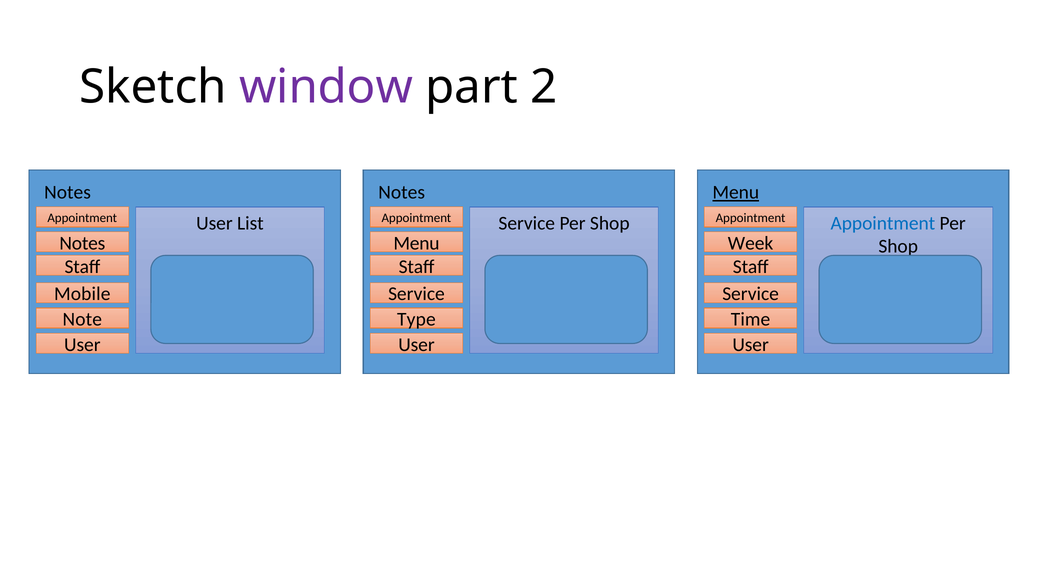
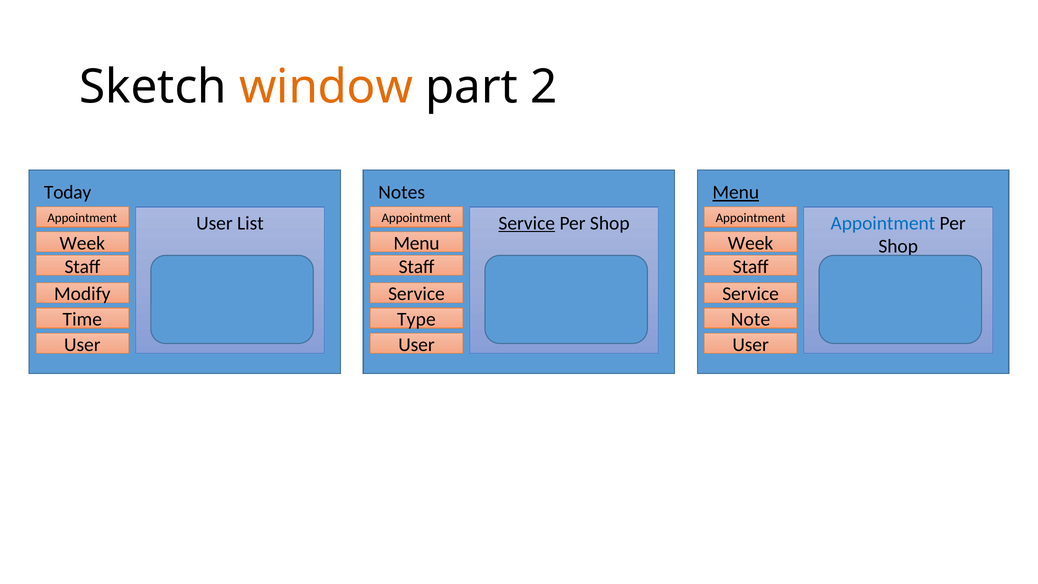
window colour: purple -> orange
Notes at (68, 192): Notes -> Today
Service at (527, 223) underline: none -> present
Notes at (82, 243): Notes -> Week
Mobile: Mobile -> Modify
Note: Note -> Time
Time: Time -> Note
